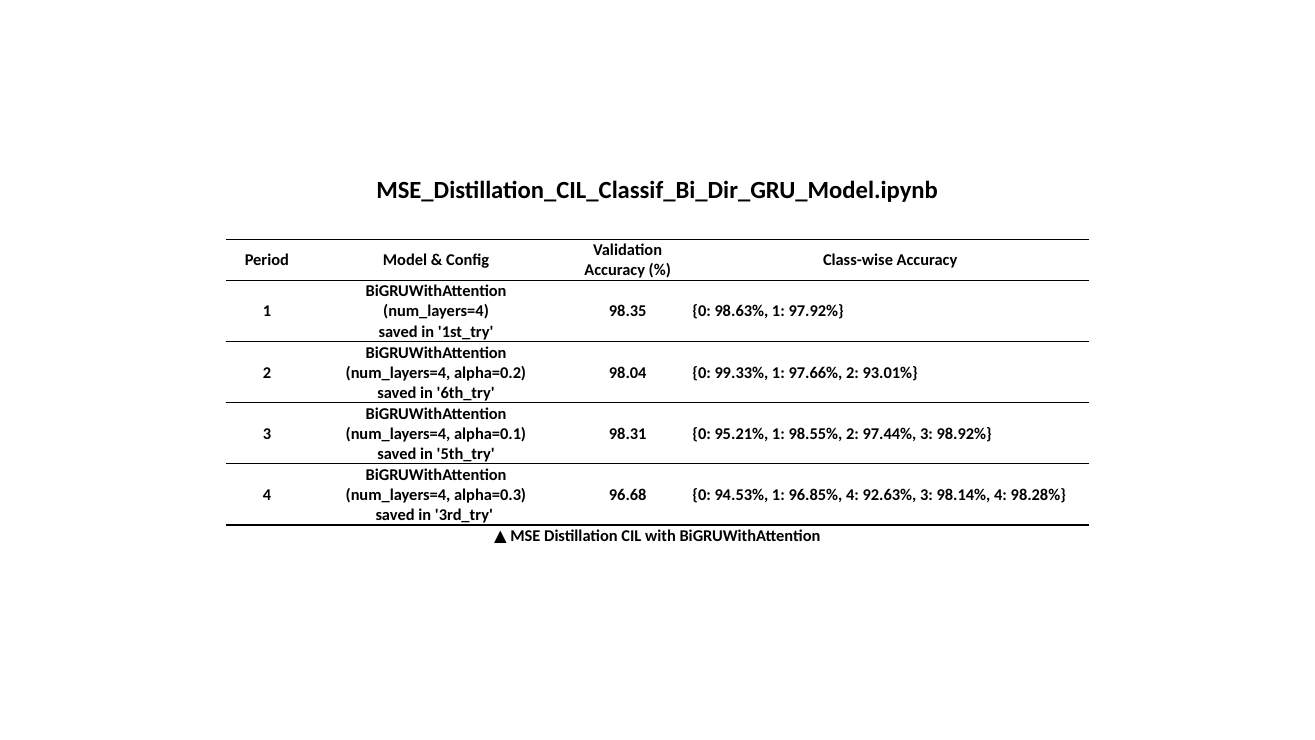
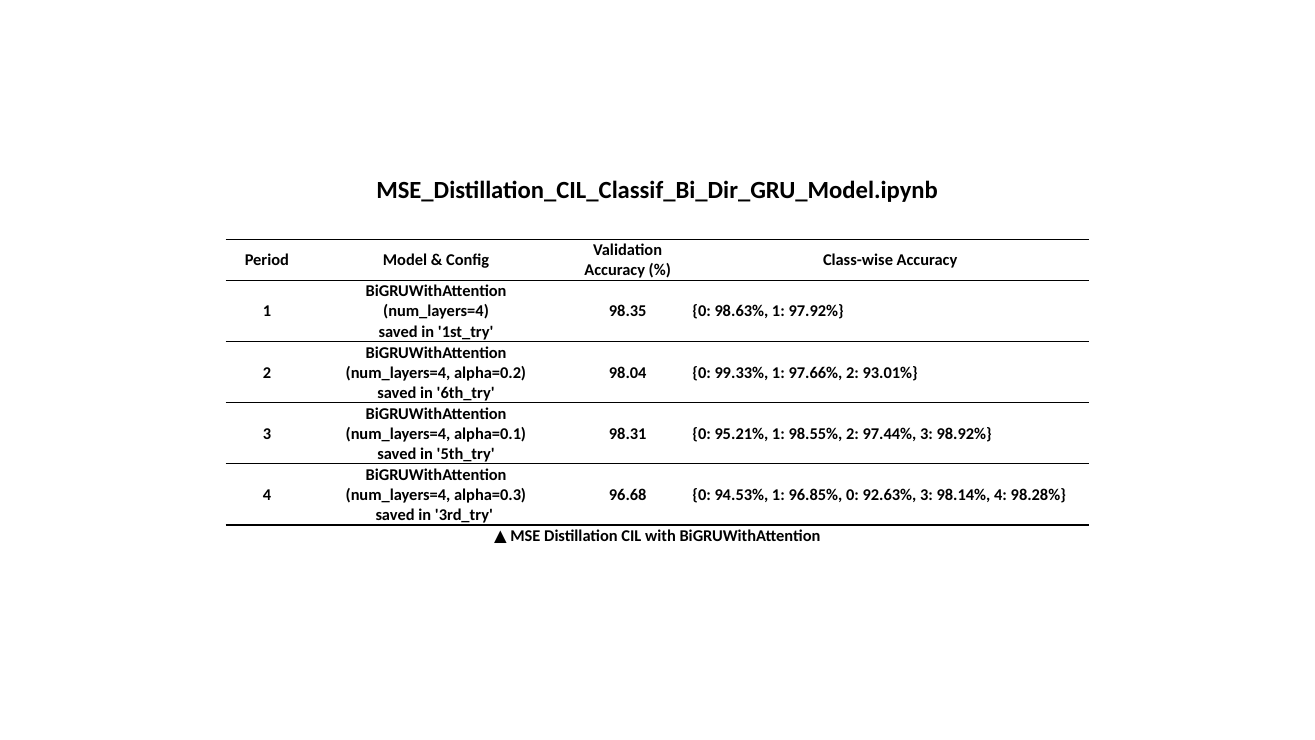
96.85% 4: 4 -> 0
